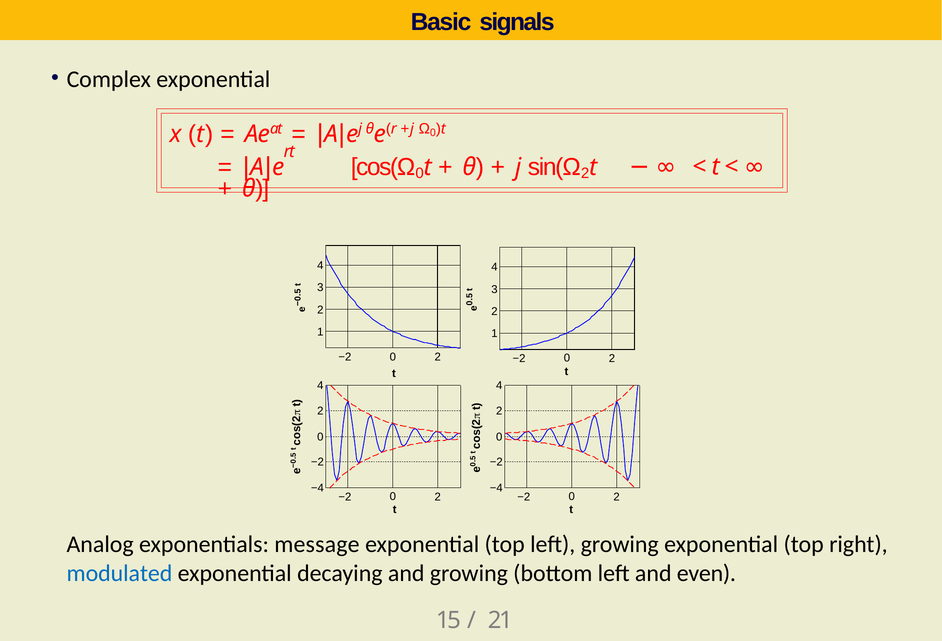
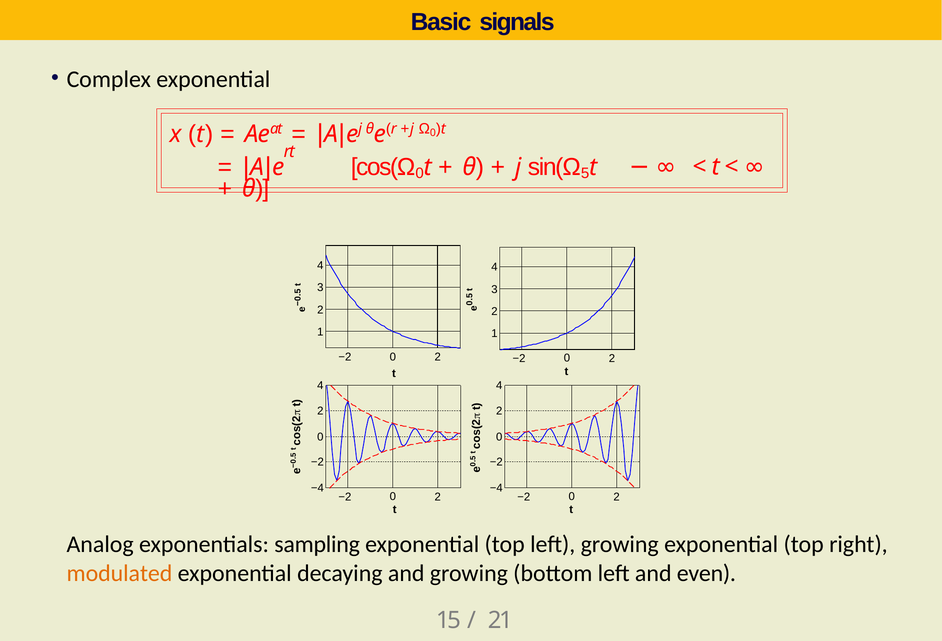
2 at (585, 173): 2 -> 5
message: message -> sampling
modulated colour: blue -> orange
